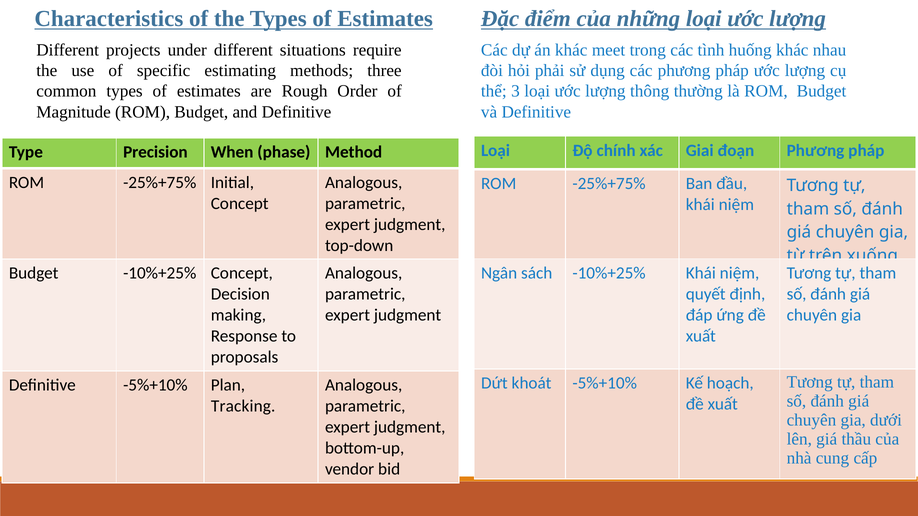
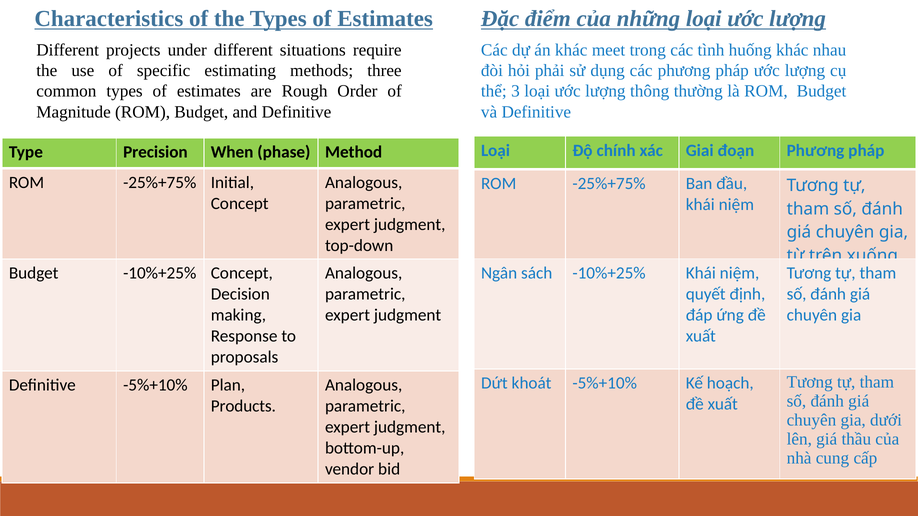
Tracking: Tracking -> Products
